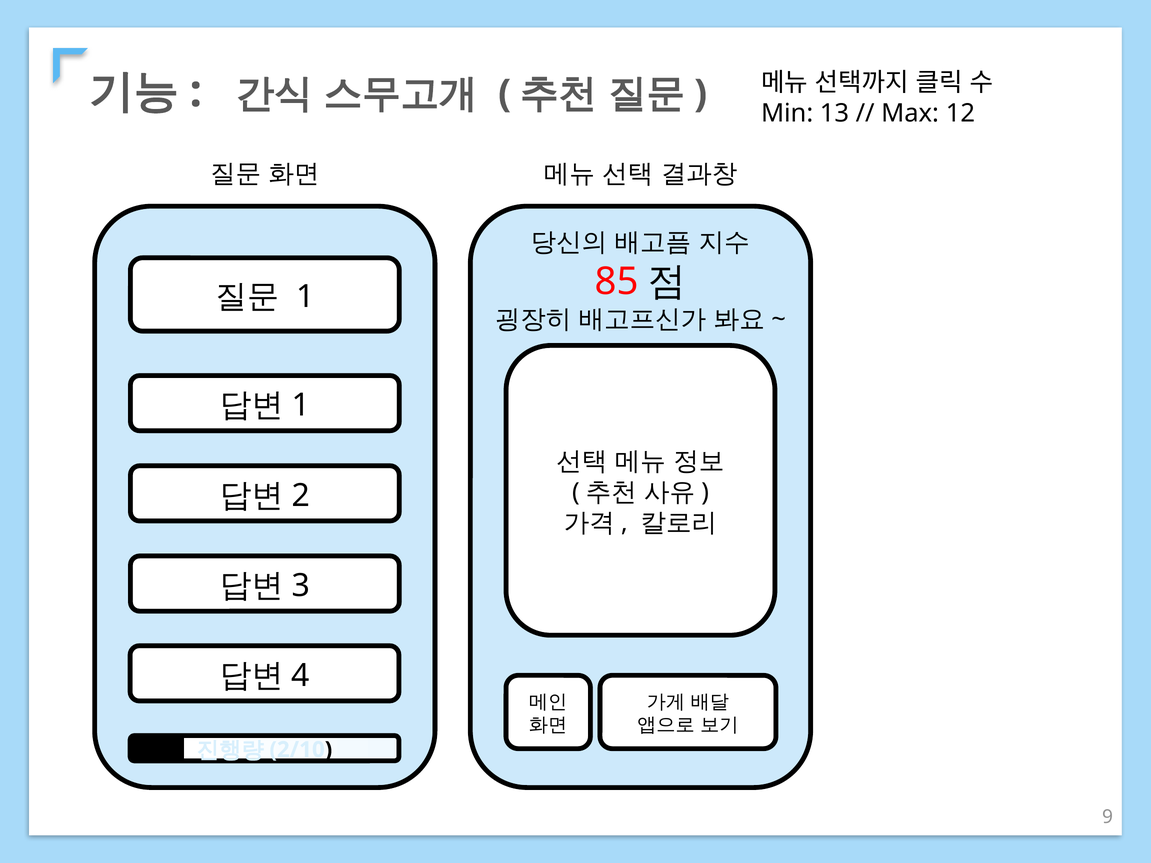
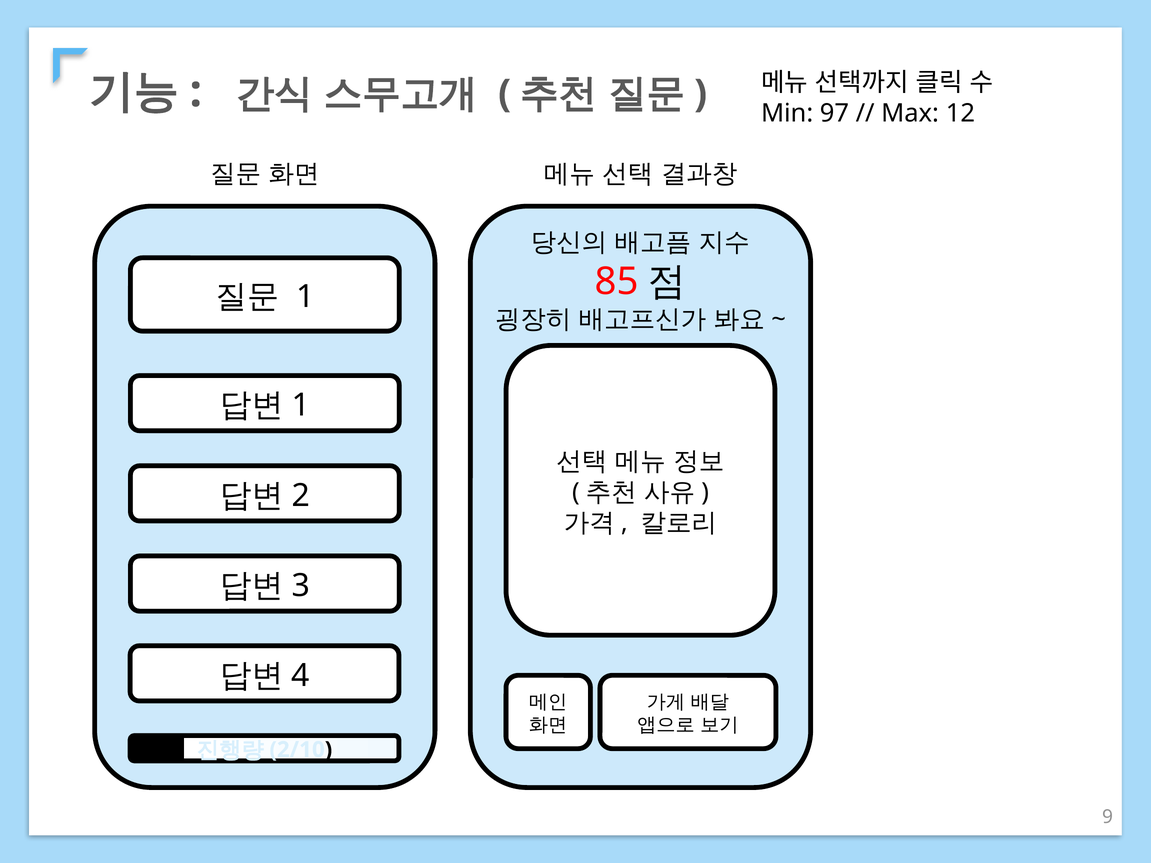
13: 13 -> 97
